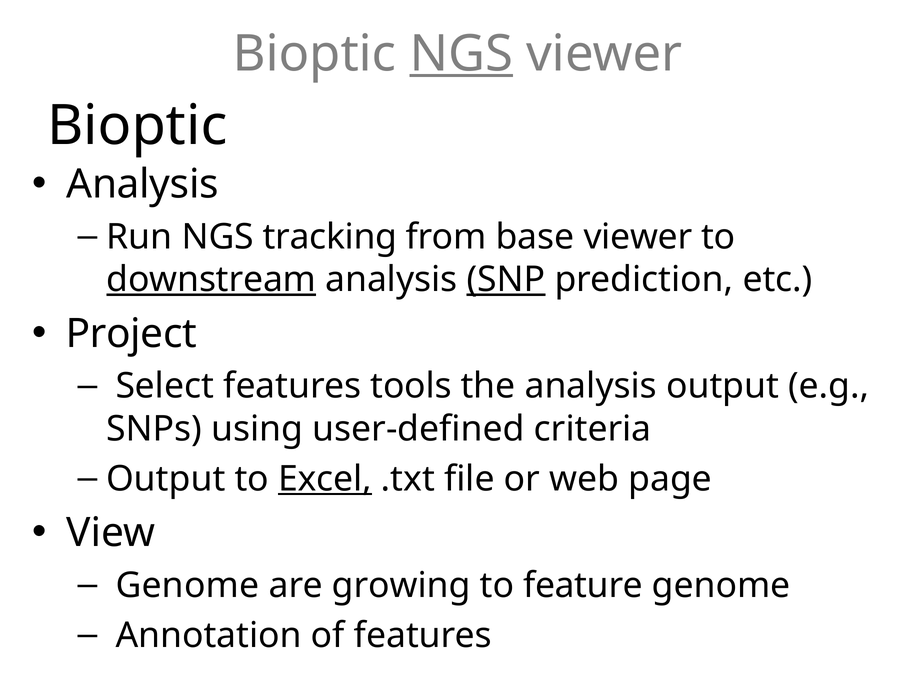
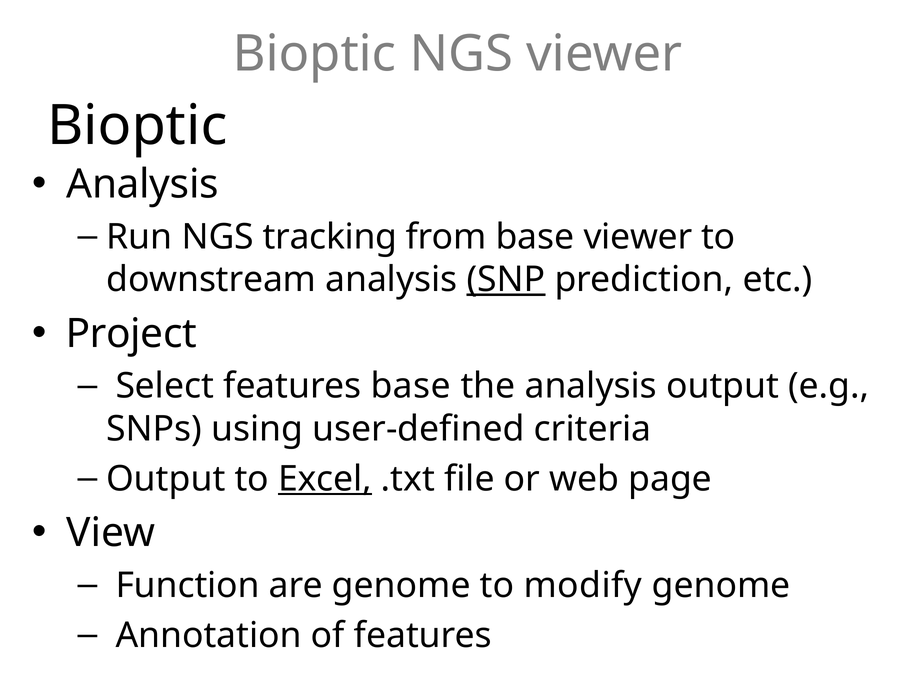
NGS at (461, 54) underline: present -> none
downstream underline: present -> none
features tools: tools -> base
Genome at (188, 586): Genome -> Function
are growing: growing -> genome
feature: feature -> modify
